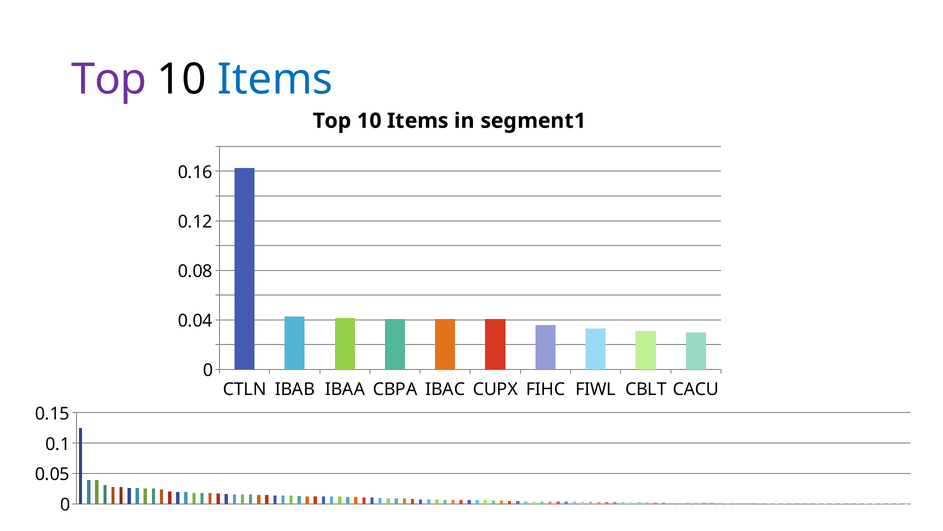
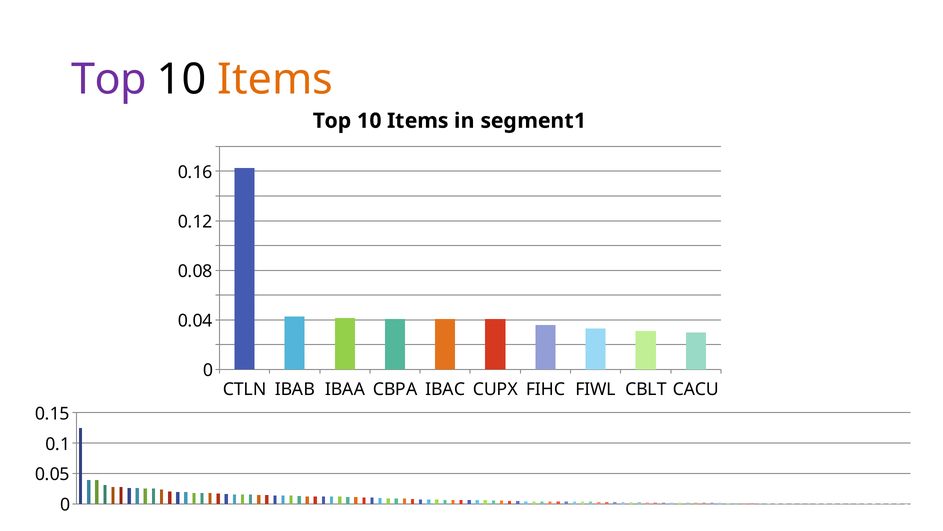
Items at (275, 79) colour: blue -> orange
